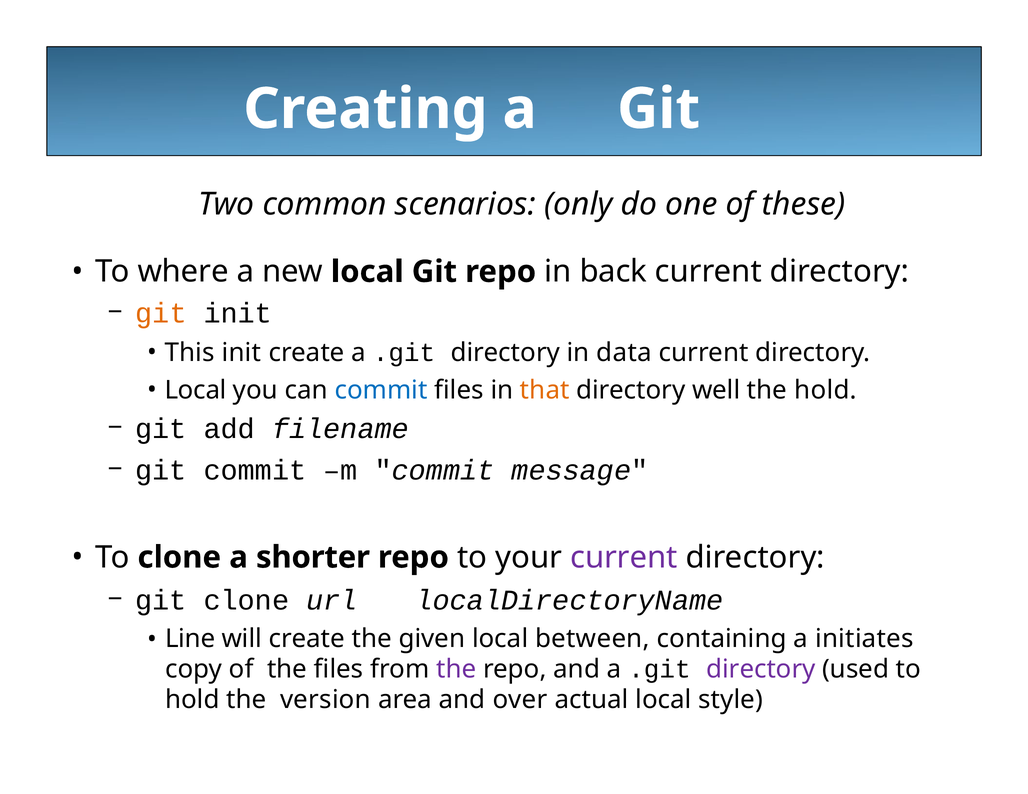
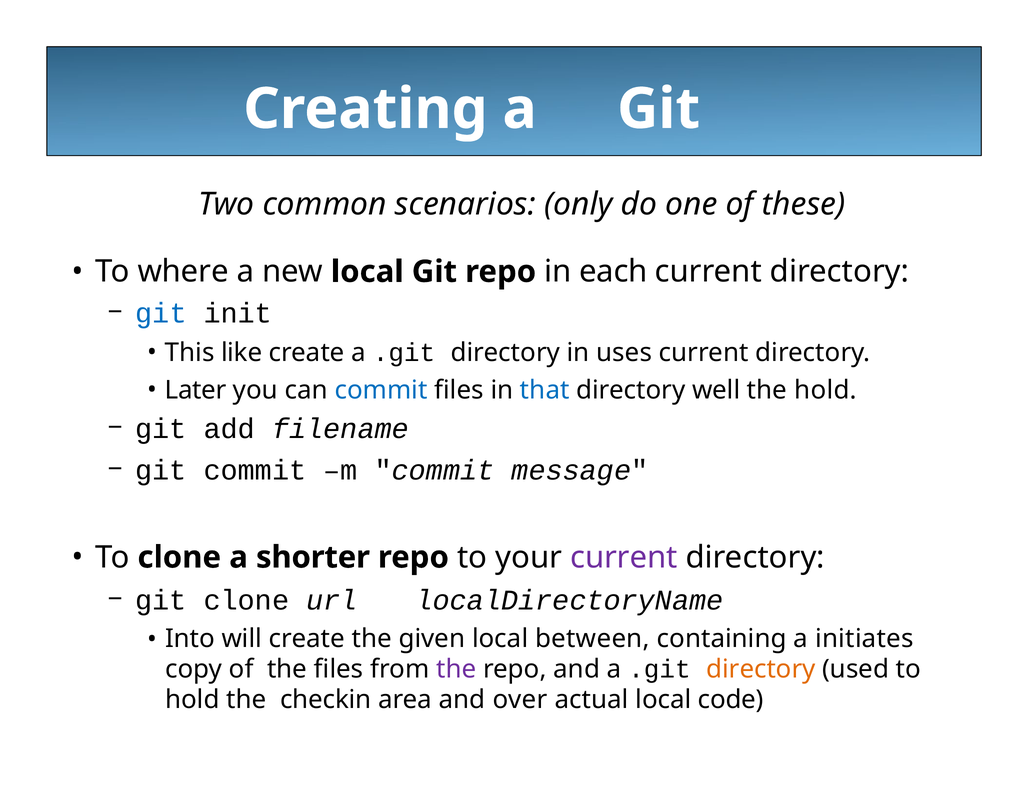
back: back -> each
git at (161, 314) colour: orange -> blue
This init: init -> like
data: data -> uses
Local at (196, 390): Local -> Later
that colour: orange -> blue
Line: Line -> Into
directory at (761, 669) colour: purple -> orange
version: version -> checkin
style: style -> code
